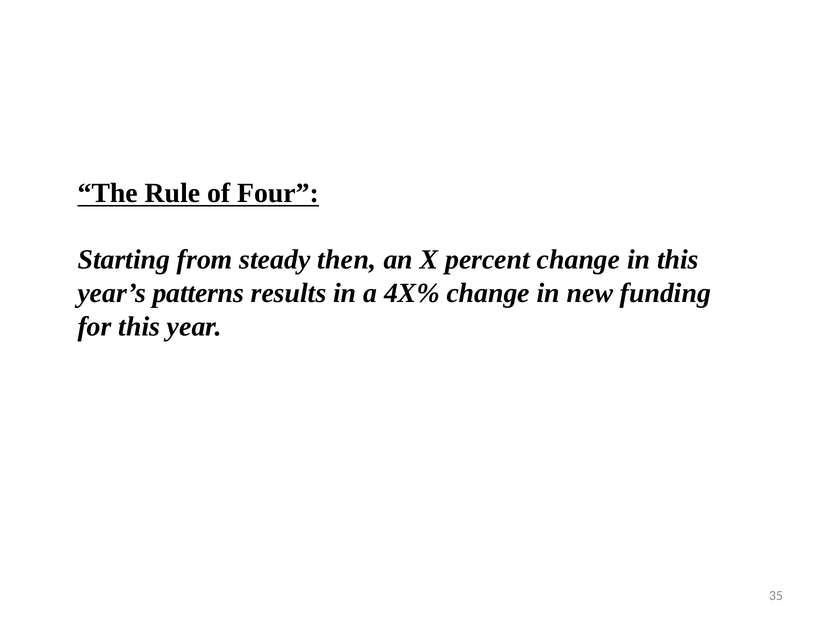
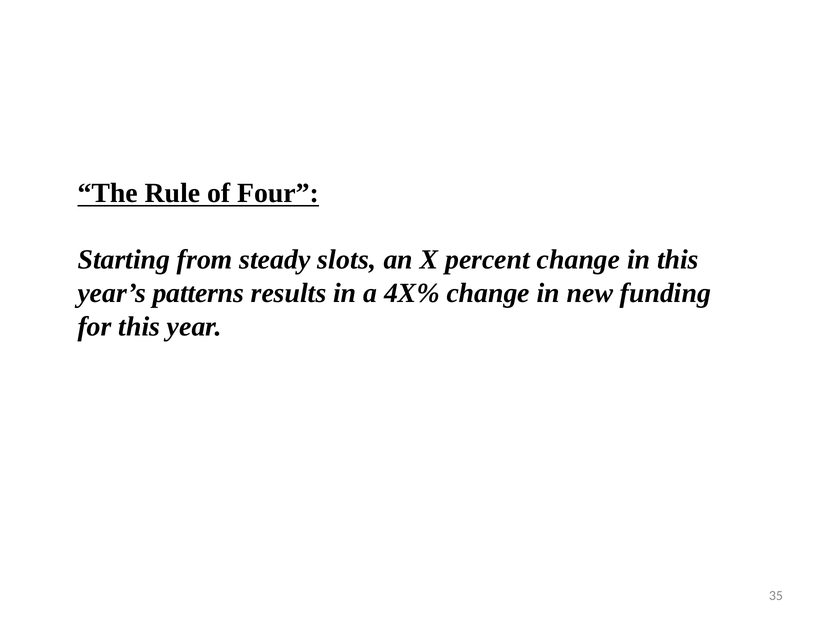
then: then -> slots
